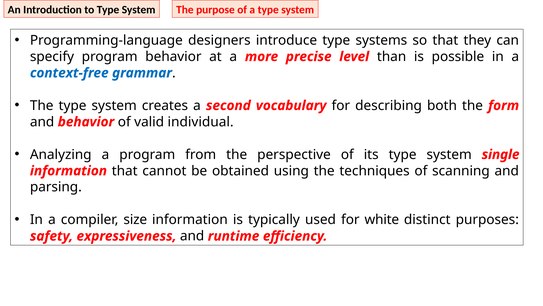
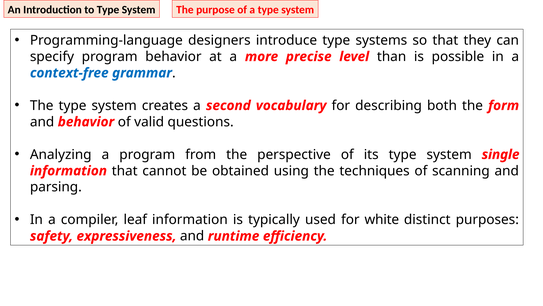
individual: individual -> questions
size: size -> leaf
